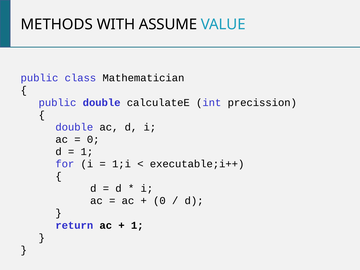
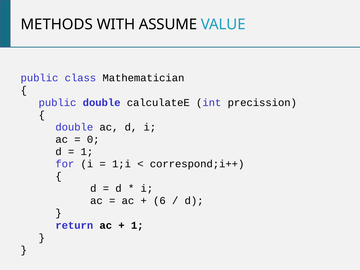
executable;i++: executable;i++ -> correspond;i++
0 at (159, 201): 0 -> 6
